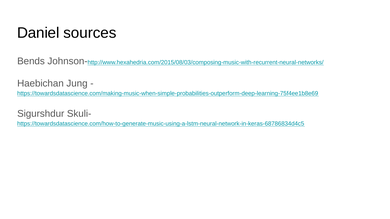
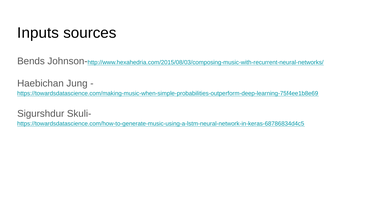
Daniel: Daniel -> Inputs
